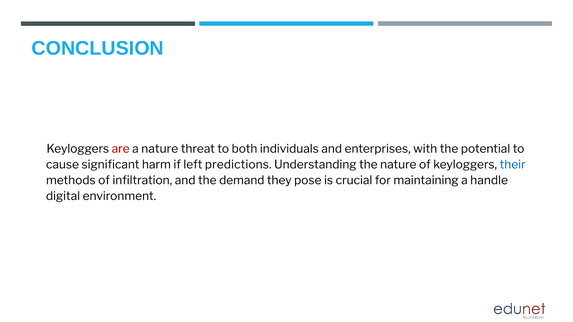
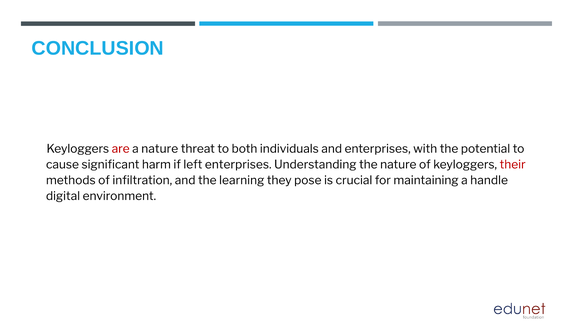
left predictions: predictions -> enterprises
their colour: blue -> red
demand: demand -> learning
